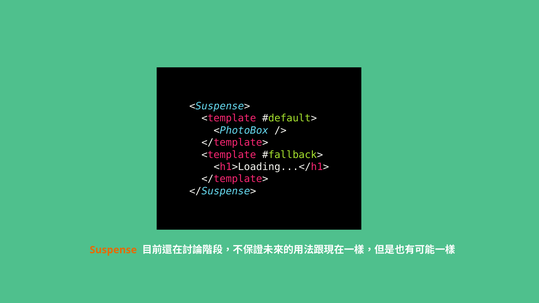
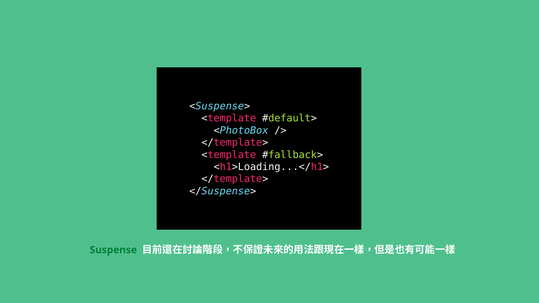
Suspense colour: orange -> green
